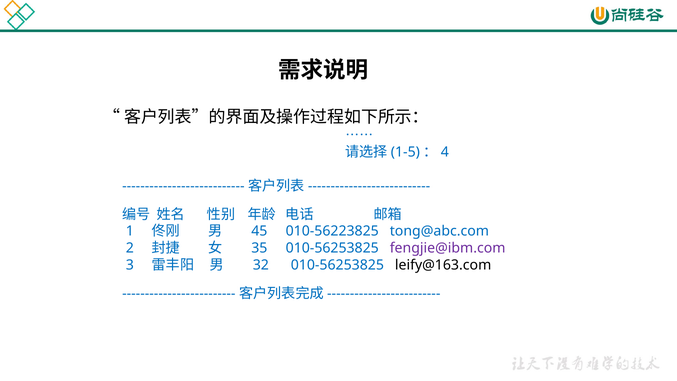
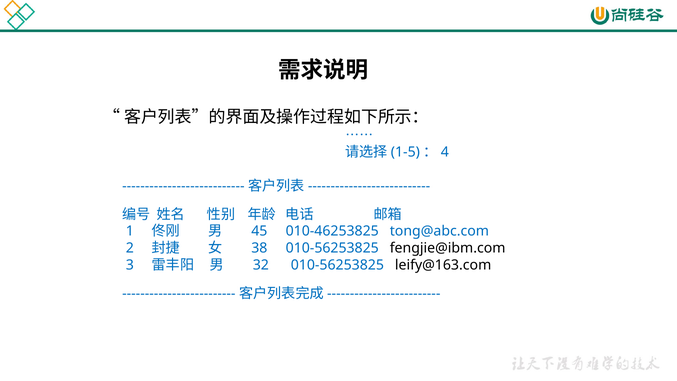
010-56223825: 010-56223825 -> 010-46253825
35: 35 -> 38
fengjie@ibm.com colour: purple -> black
